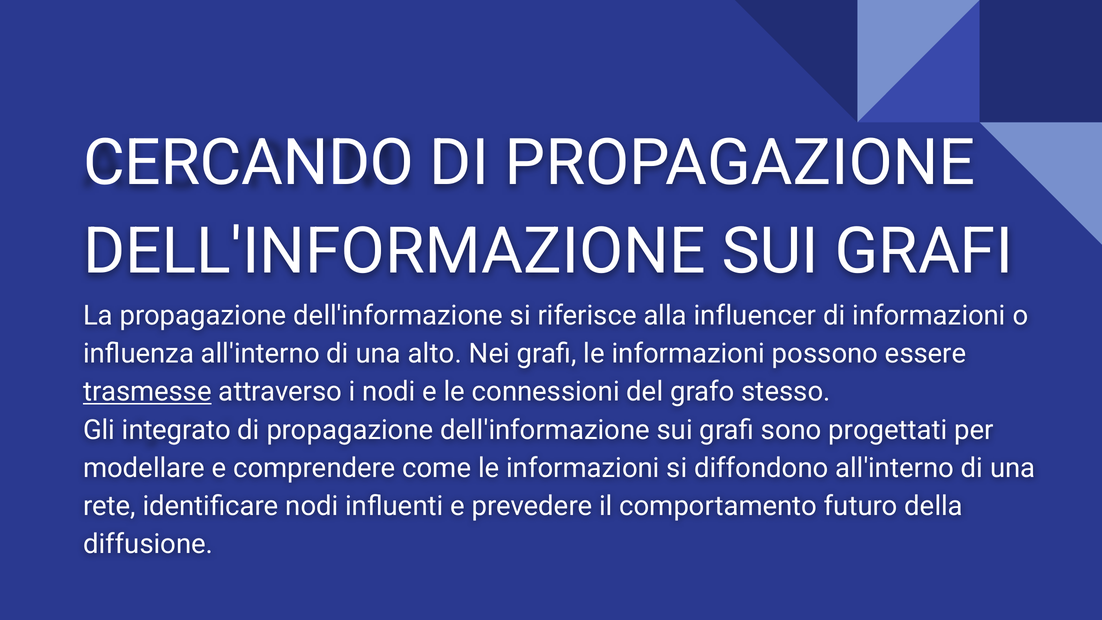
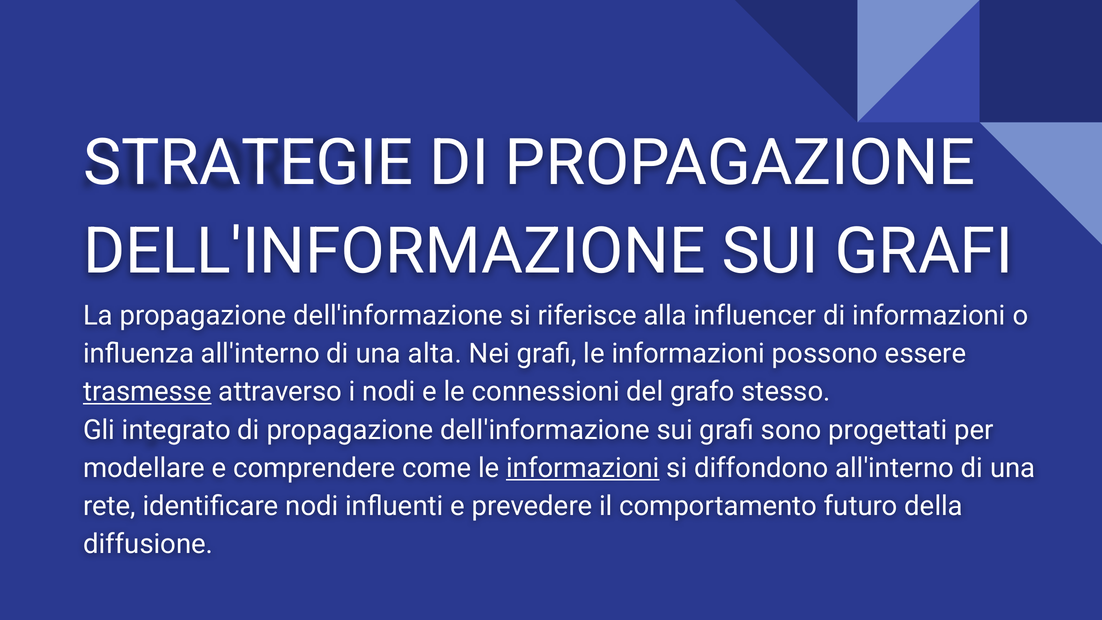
CERCANDO: CERCANDO -> STRATEGIE
alto: alto -> alta
informazioni at (583, 468) underline: none -> present
